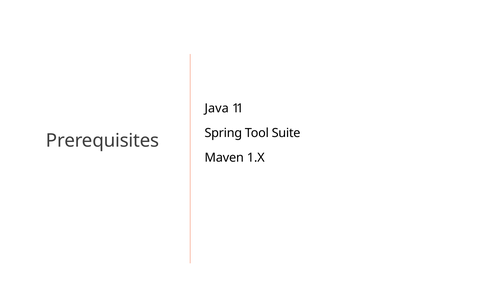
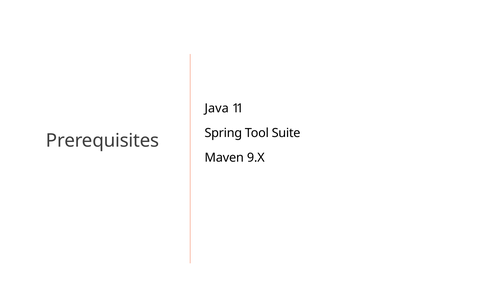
1.X: 1.X -> 9.X
